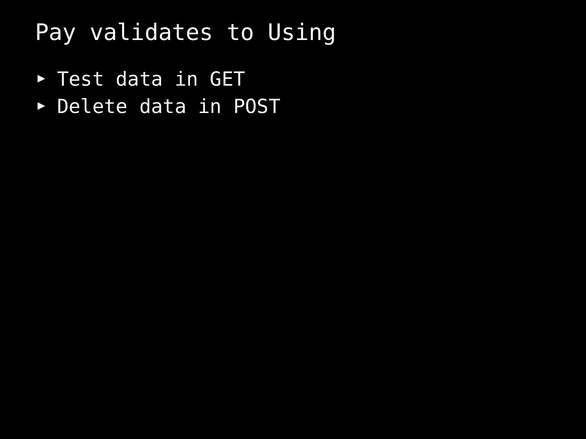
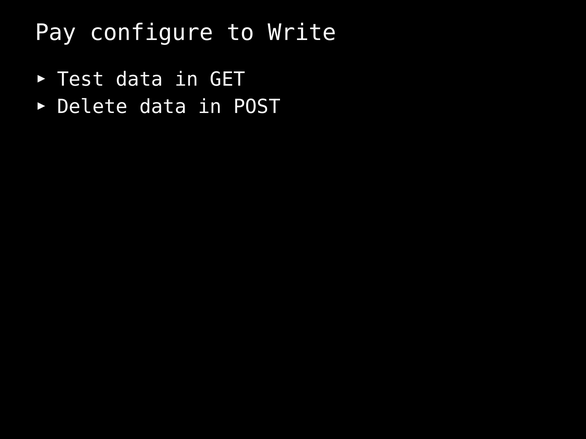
validates: validates -> configure
Using: Using -> Write
